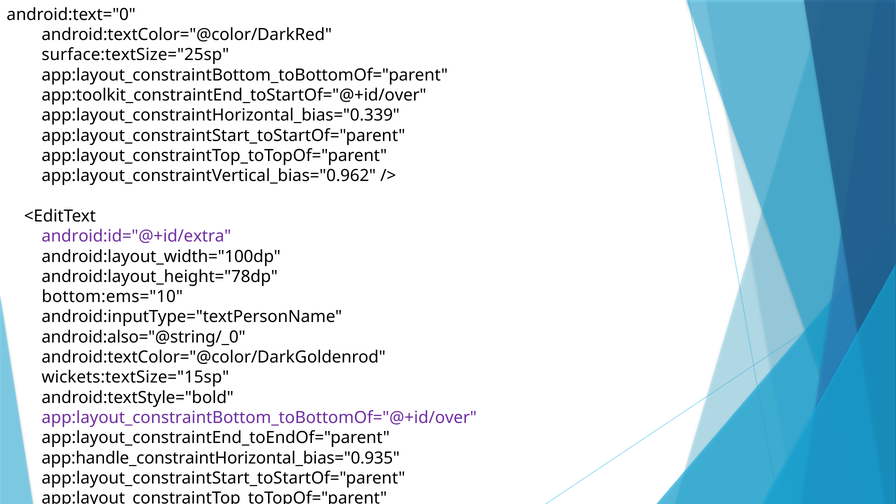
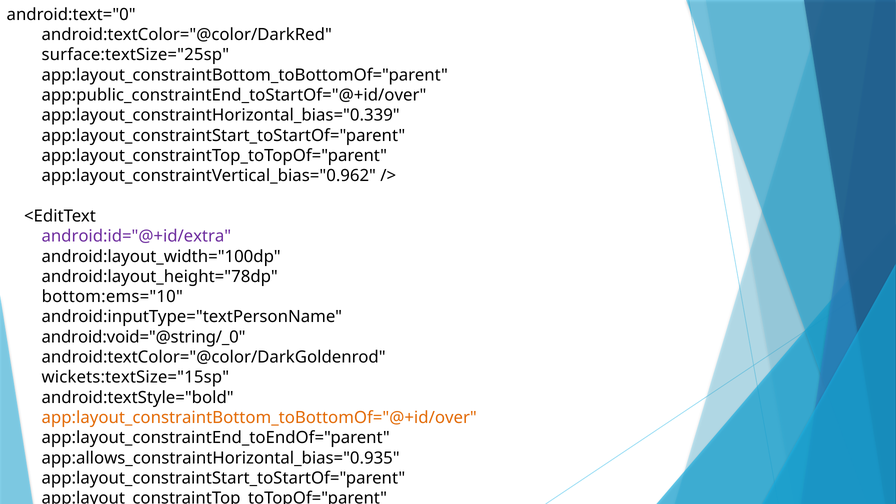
app:toolkit_constraintEnd_toStartOf="@+id/over: app:toolkit_constraintEnd_toStartOf="@+id/over -> app:public_constraintEnd_toStartOf="@+id/over
android:also="@string/_0: android:also="@string/_0 -> android:void="@string/_0
app:layout_constraintBottom_toBottomOf="@+id/over colour: purple -> orange
app:handle_constraintHorizontal_bias="0.935: app:handle_constraintHorizontal_bias="0.935 -> app:allows_constraintHorizontal_bias="0.935
